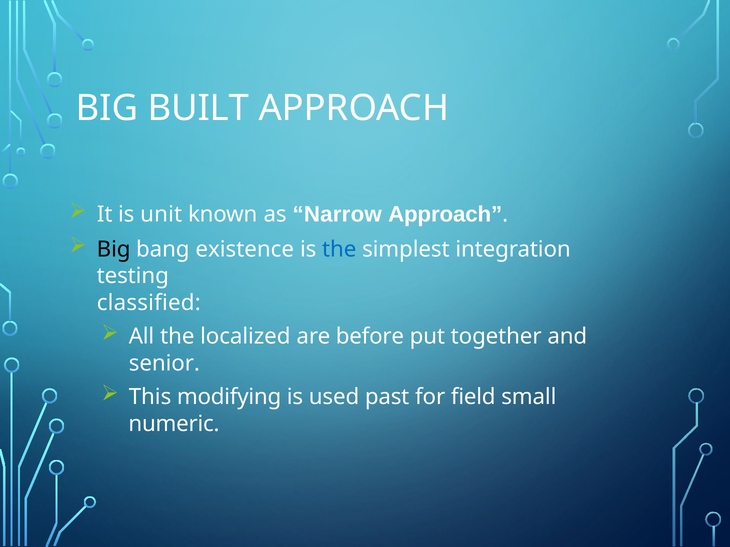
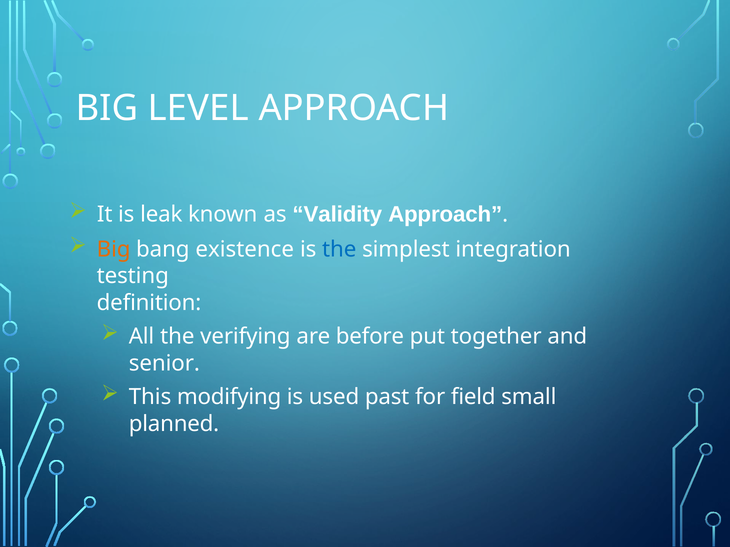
BUILT: BUILT -> LEVEL
unit: unit -> leak
Narrow: Narrow -> Validity
Big at (114, 249) colour: black -> orange
classified: classified -> definition
localized: localized -> verifying
numeric: numeric -> planned
